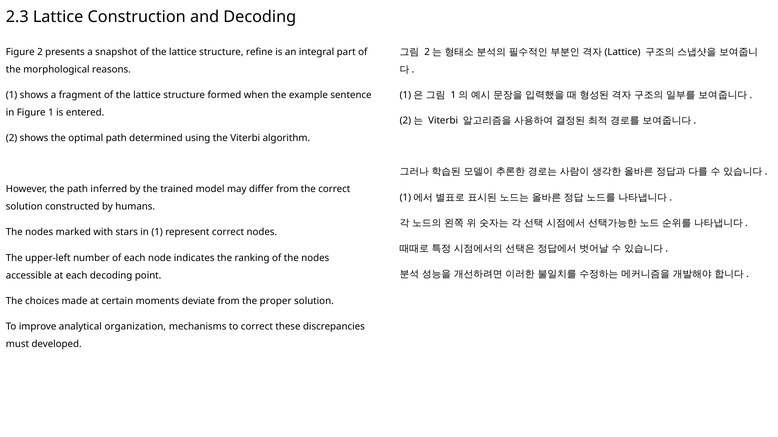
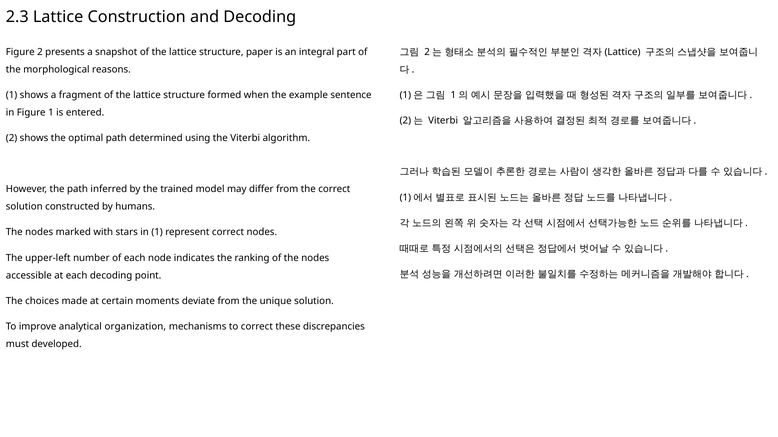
refine: refine -> paper
proper: proper -> unique
